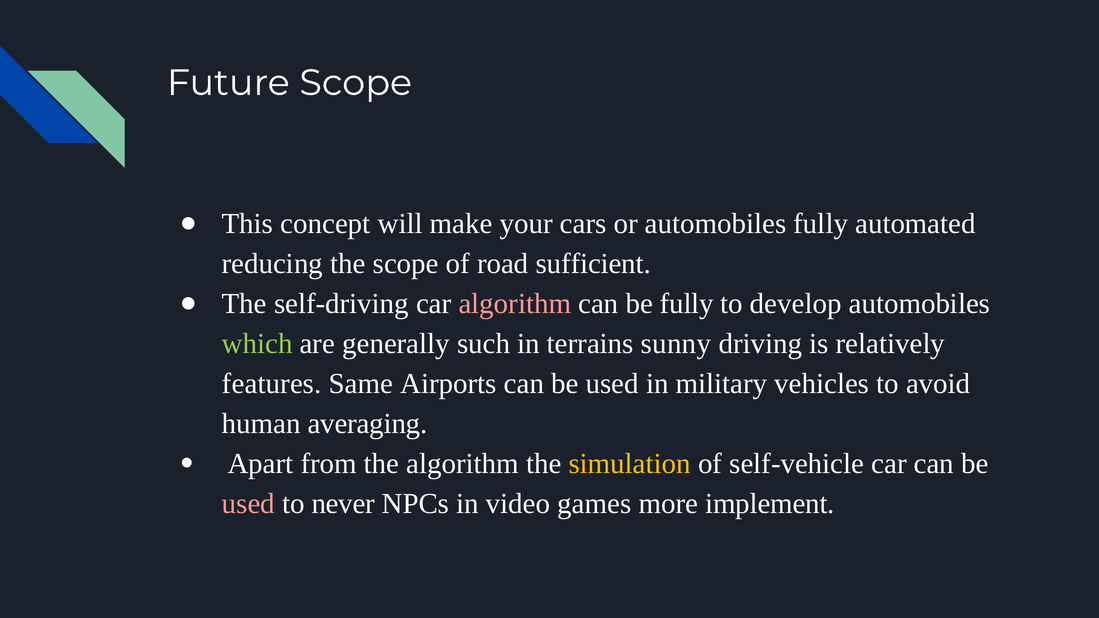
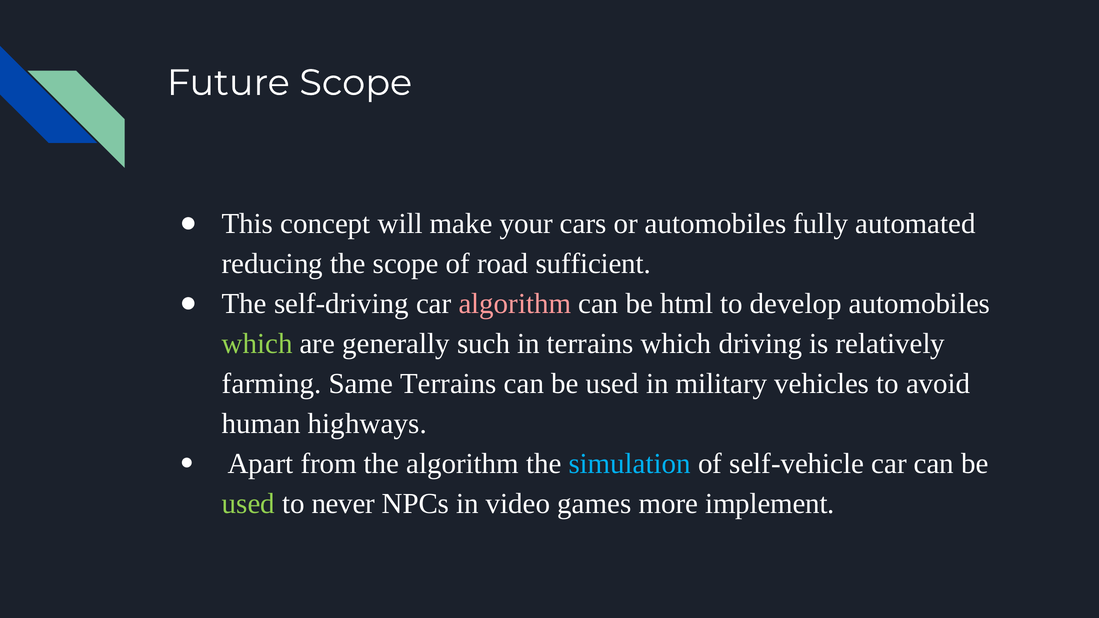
be fully: fully -> html
terrains sunny: sunny -> which
features: features -> farming
Same Airports: Airports -> Terrains
averaging: averaging -> highways
simulation colour: yellow -> light blue
used at (248, 504) colour: pink -> light green
